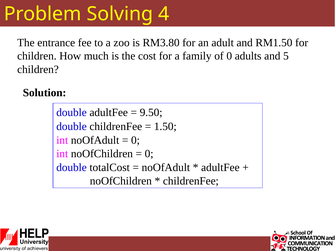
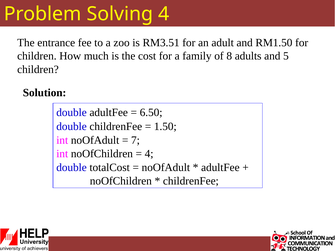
RM3.80: RM3.80 -> RM3.51
of 0: 0 -> 8
9.50: 9.50 -> 6.50
0 at (135, 140): 0 -> 7
0 at (149, 154): 0 -> 4
